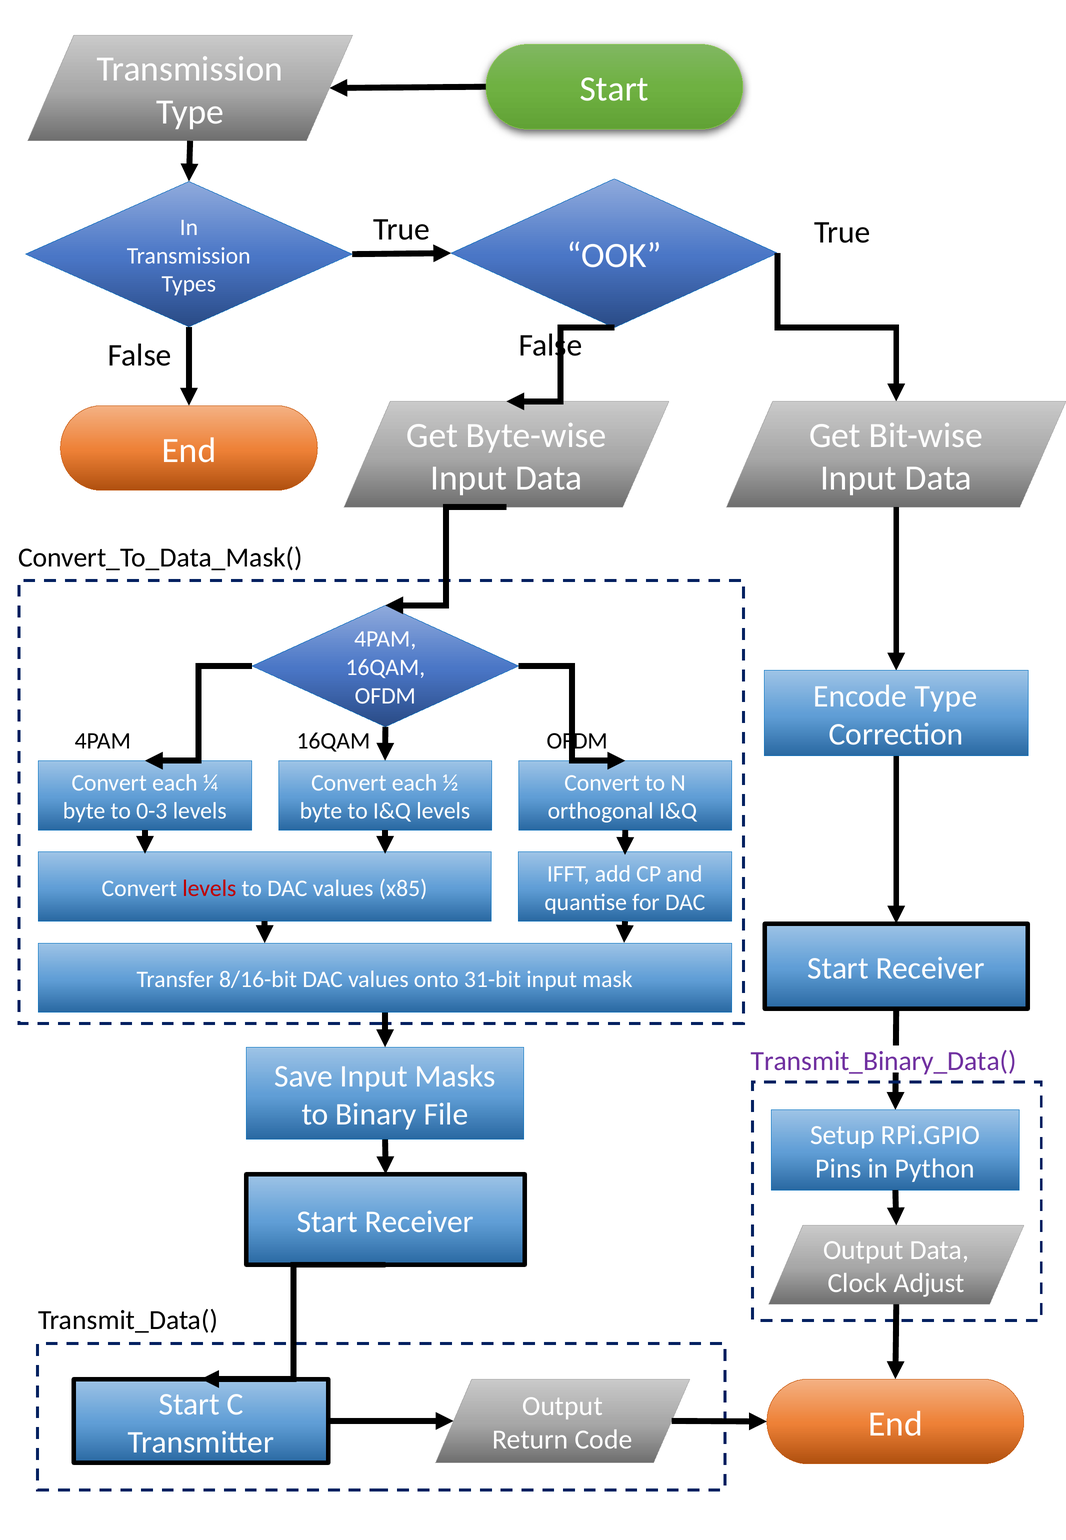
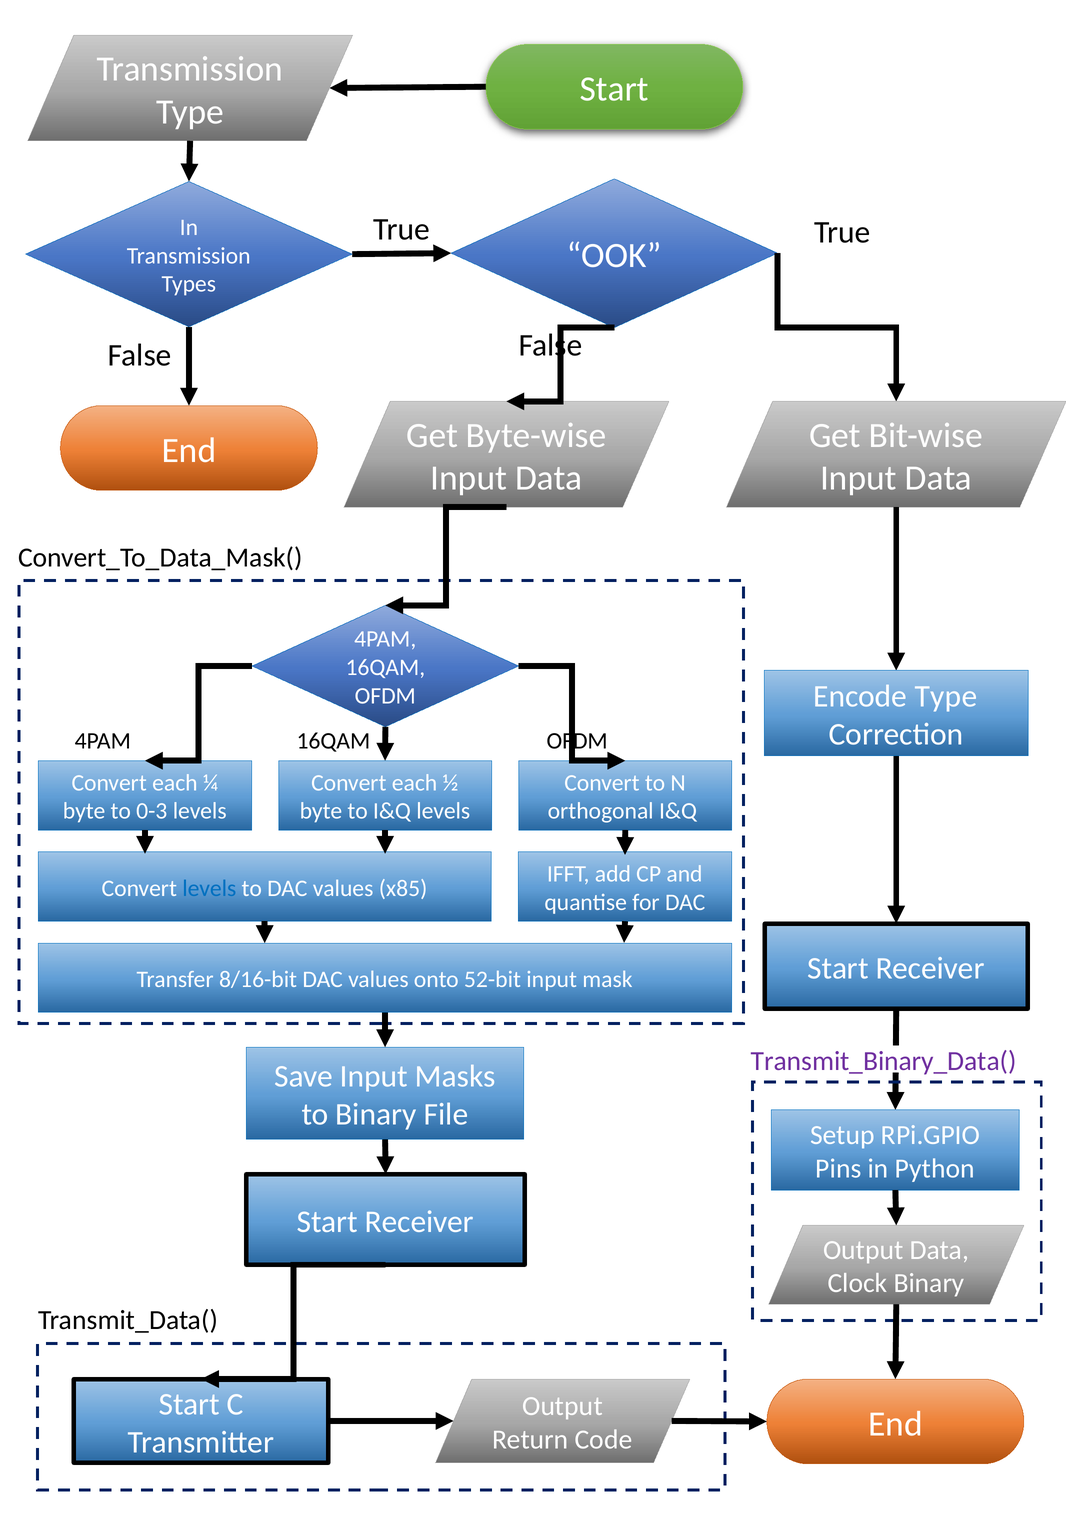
levels at (209, 888) colour: red -> blue
31-bit: 31-bit -> 52-bit
Clock Adjust: Adjust -> Binary
